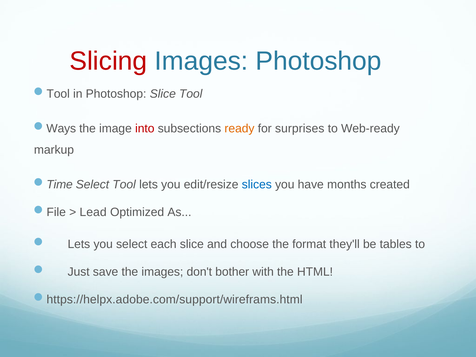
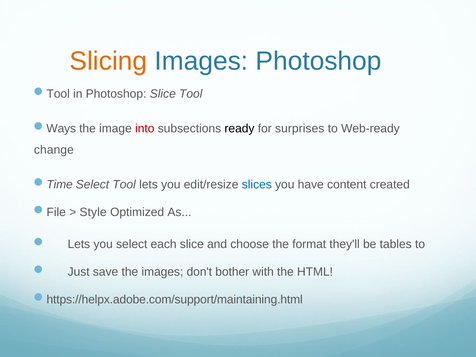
Slicing colour: red -> orange
ready colour: orange -> black
markup: markup -> change
months: months -> content
Lead: Lead -> Style
https://helpx.adobe.com/support/wireframs.html: https://helpx.adobe.com/support/wireframs.html -> https://helpx.adobe.com/support/maintaining.html
